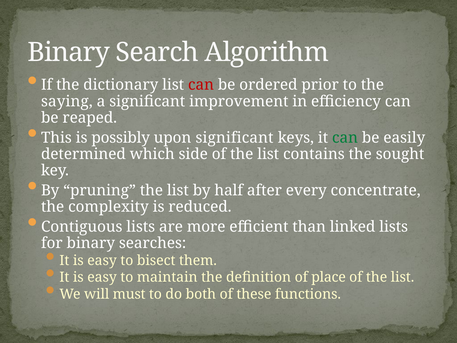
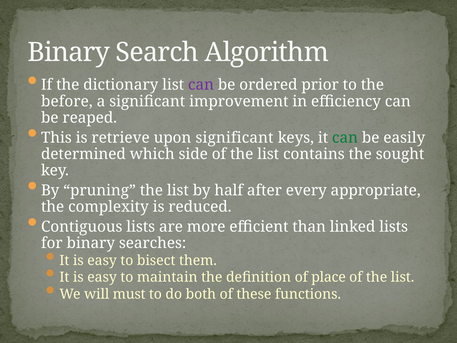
can at (201, 85) colour: red -> purple
saying: saying -> before
possibly: possibly -> retrieve
concentrate: concentrate -> appropriate
